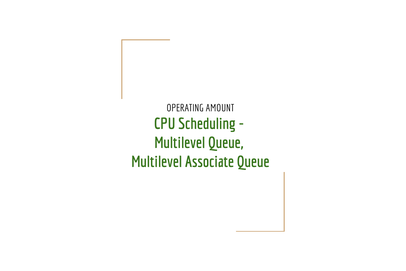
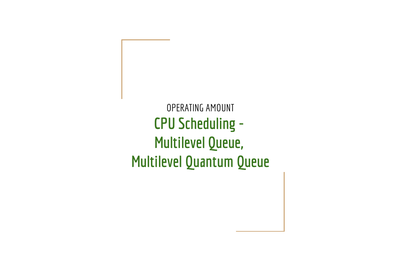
Associate: Associate -> Quantum
